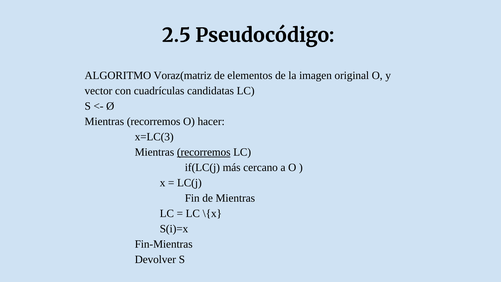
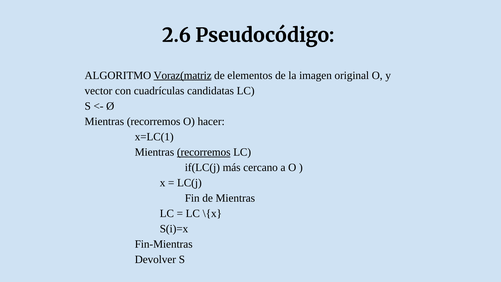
2.5: 2.5 -> 2.6
Voraz(matriz underline: none -> present
x=LC(3: x=LC(3 -> x=LC(1
